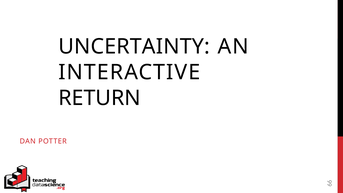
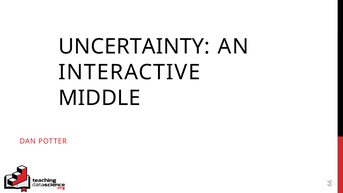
RETURN: RETURN -> MIDDLE
